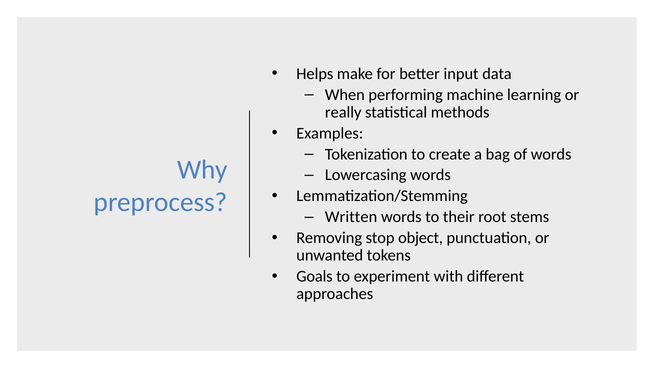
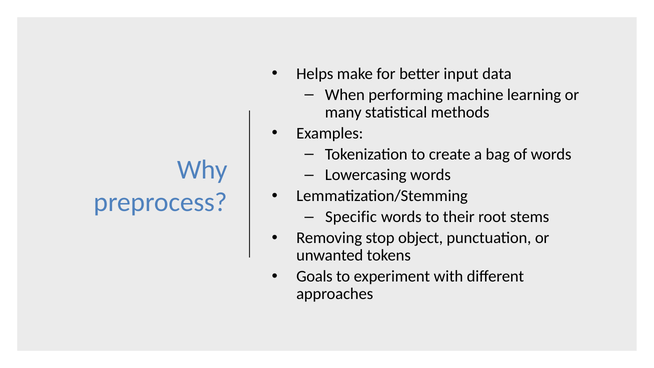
really: really -> many
Written: Written -> Specific
